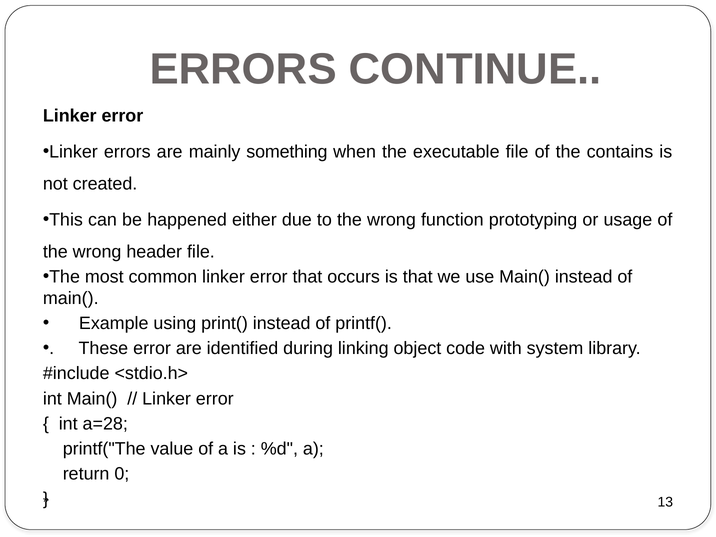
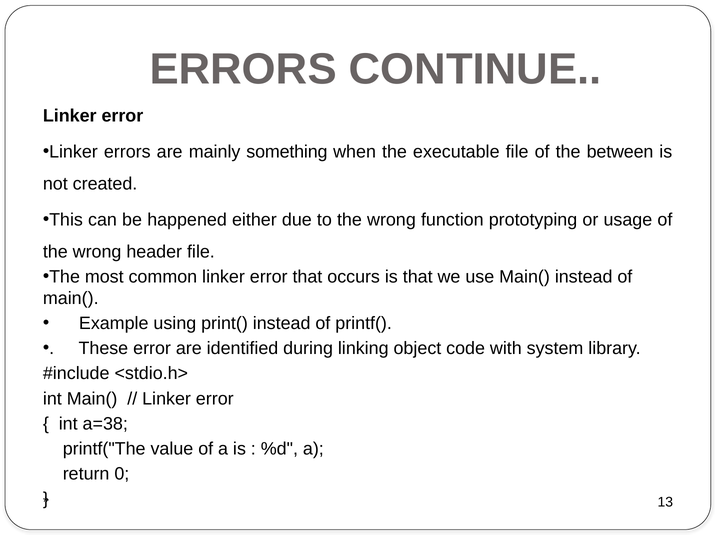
contains: contains -> between
a=28: a=28 -> a=38
